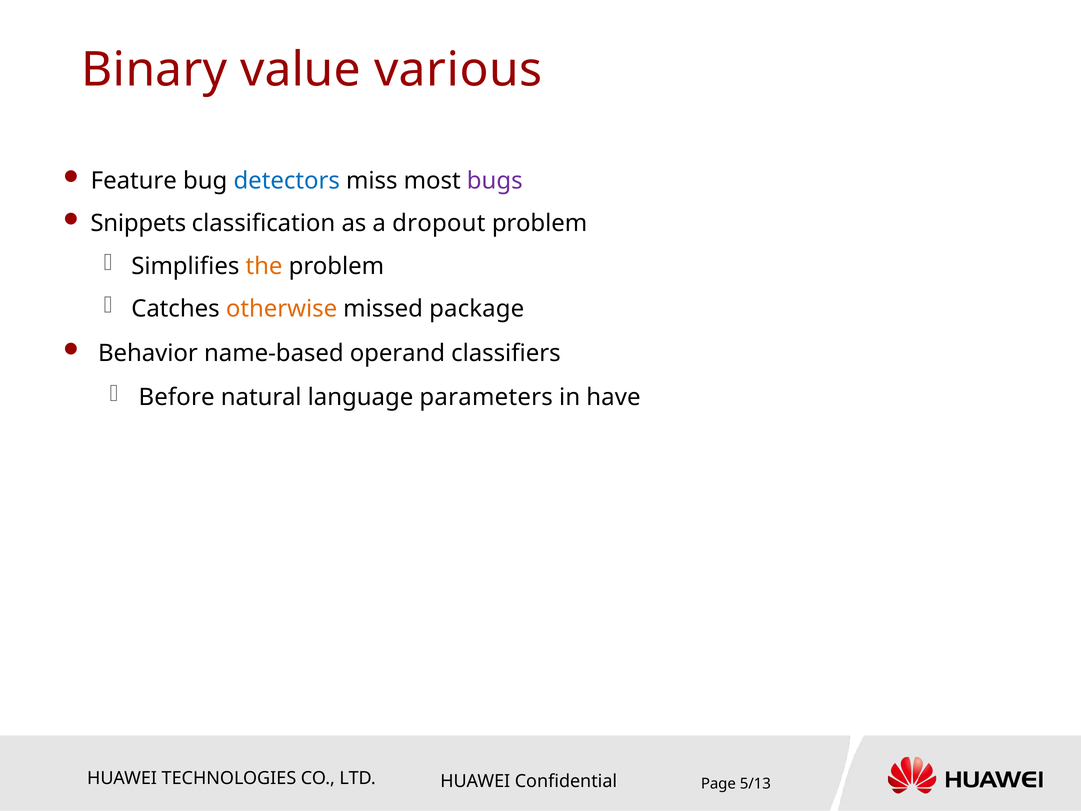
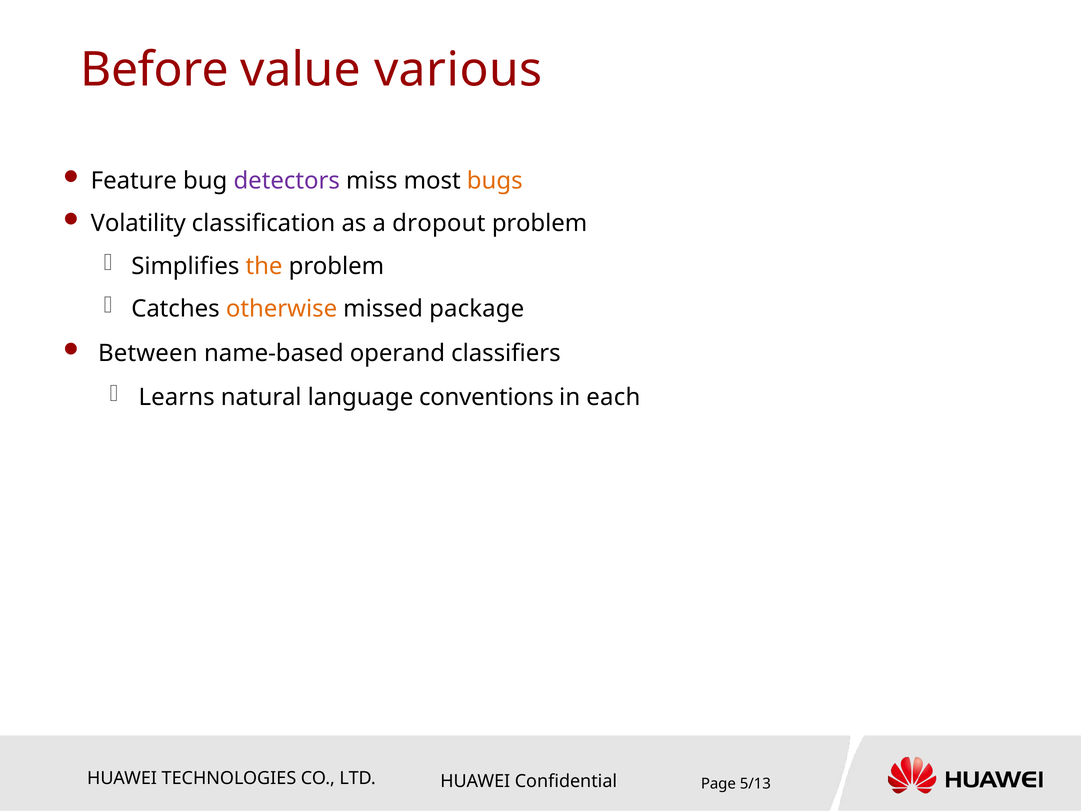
Binary: Binary -> Before
detectors colour: blue -> purple
bugs colour: purple -> orange
Snippets: Snippets -> Volatility
Behavior: Behavior -> Between
Before: Before -> Learns
parameters: parameters -> conventions
have: have -> each
